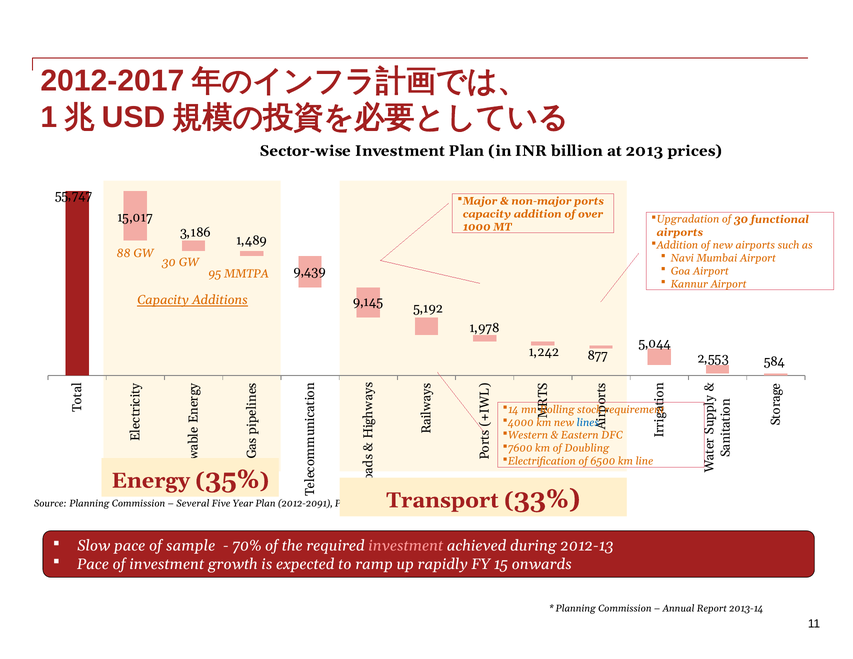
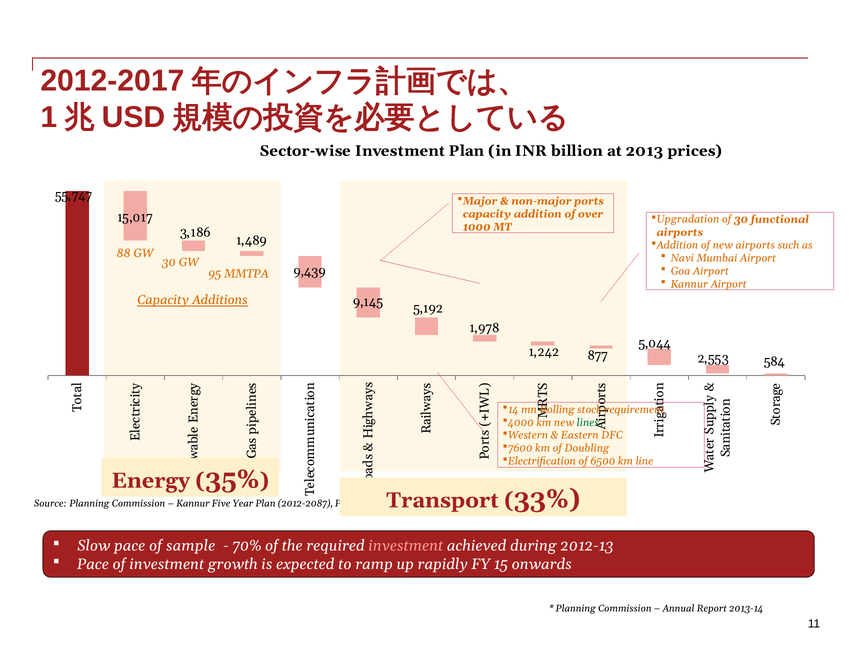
lines colour: blue -> green
Several at (193, 504): Several -> Kannur
2012-2091: 2012-2091 -> 2012-2087
